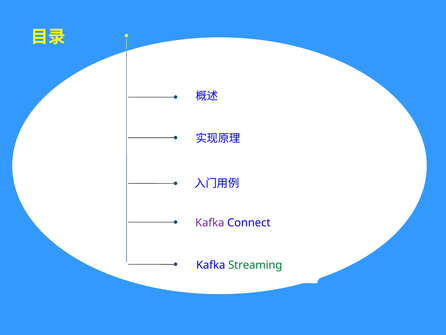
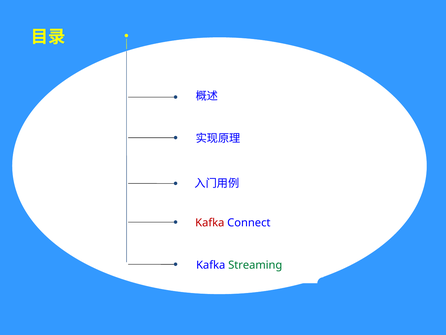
Kafka at (210, 223) colour: purple -> red
